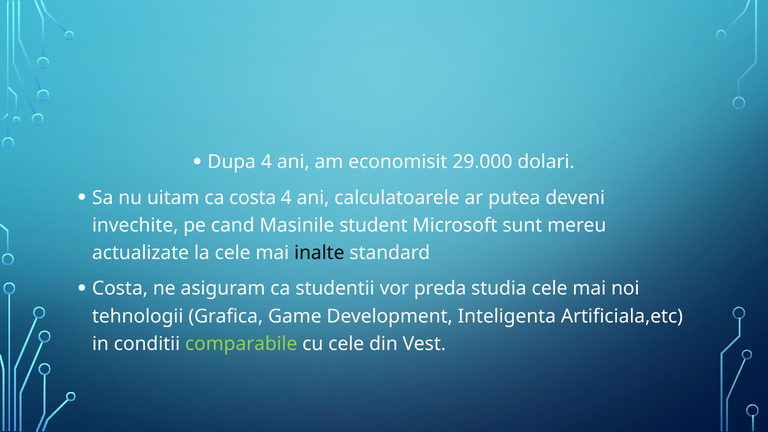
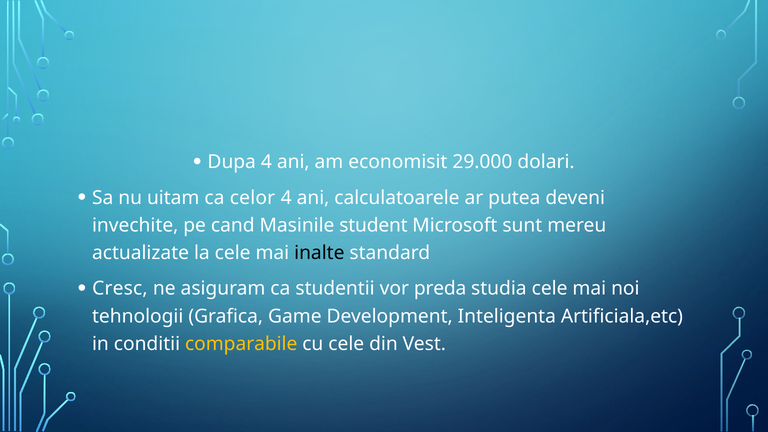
ca costa: costa -> celor
Costa at (120, 289): Costa -> Cresc
comparabile colour: light green -> yellow
